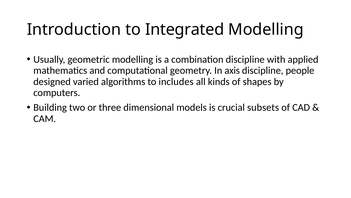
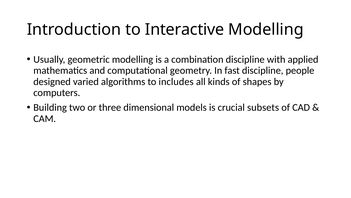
Integrated: Integrated -> Interactive
axis: axis -> fast
